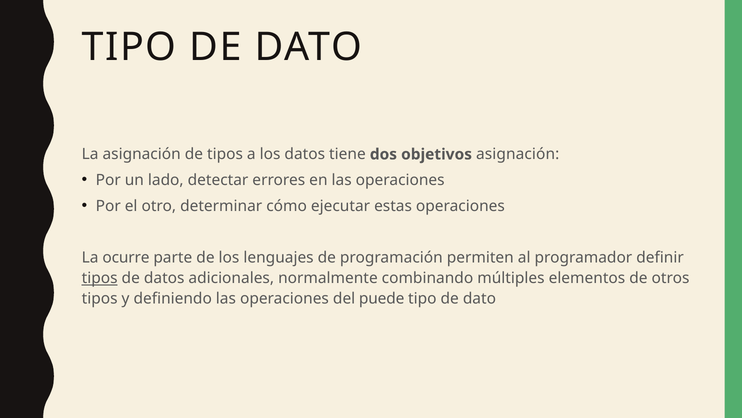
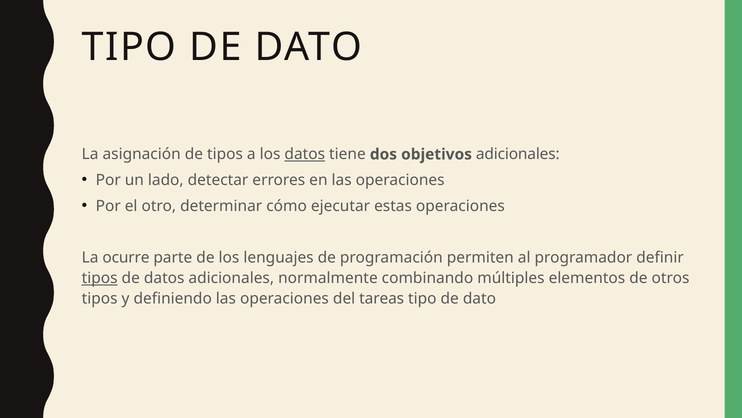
datos at (305, 154) underline: none -> present
objetivos asignación: asignación -> adicionales
puede: puede -> tareas
